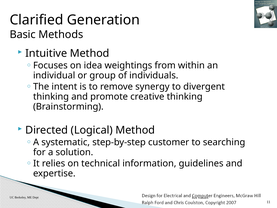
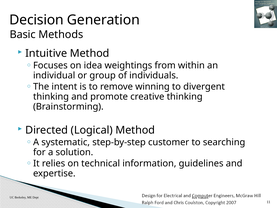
Clarified: Clarified -> Decision
synergy: synergy -> winning
